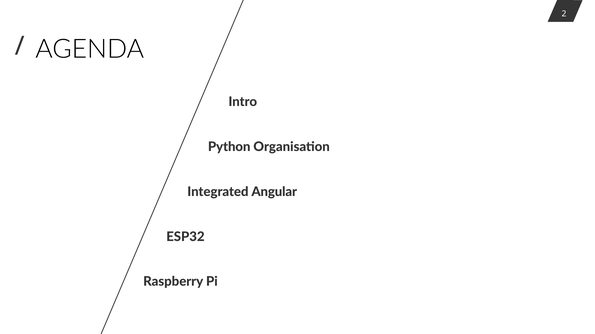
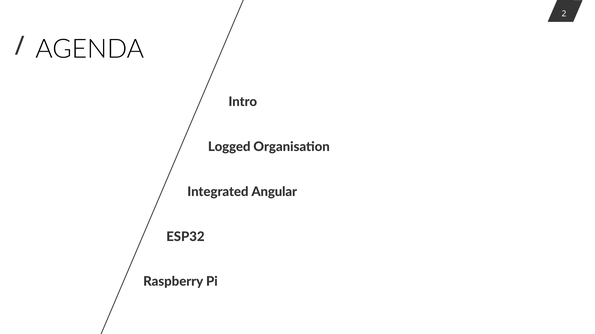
Python: Python -> Logged
